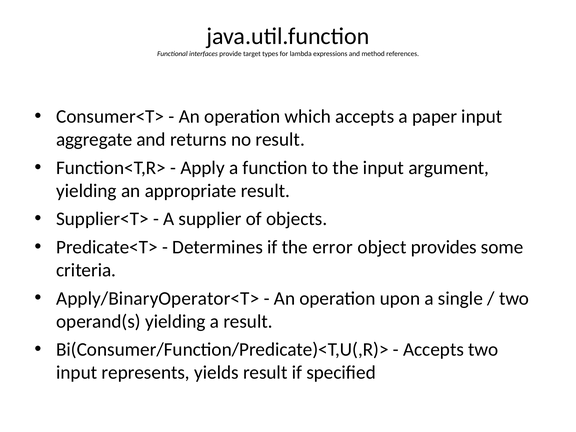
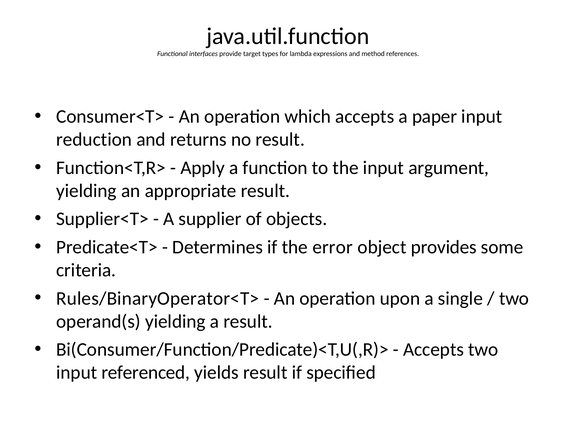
aggregate: aggregate -> reduction
Apply/BinaryOperator<T>: Apply/BinaryOperator<T> -> Rules/BinaryOperator<T>
represents: represents -> referenced
